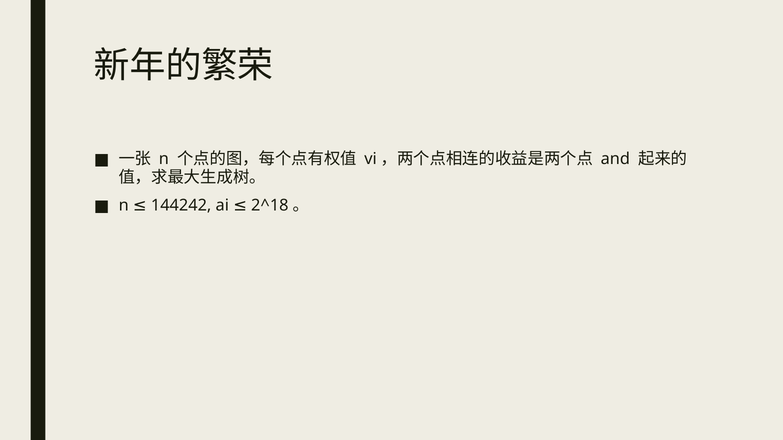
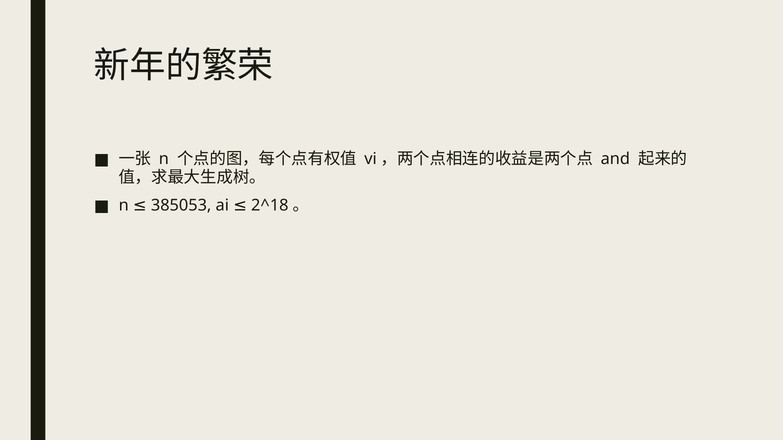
144242: 144242 -> 385053
